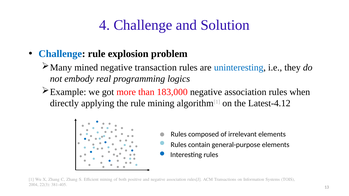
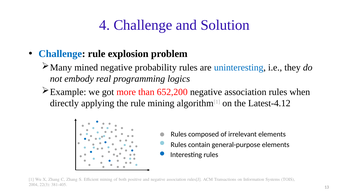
transaction: transaction -> probability
183,000: 183,000 -> 652,200
